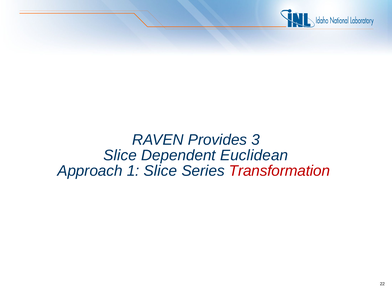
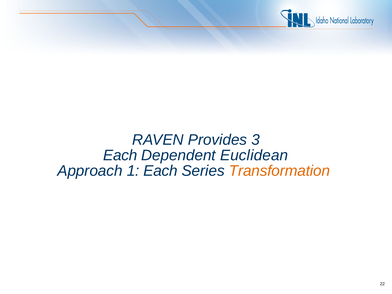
Slice at (120, 155): Slice -> Each
1 Slice: Slice -> Each
Transformation colour: red -> orange
